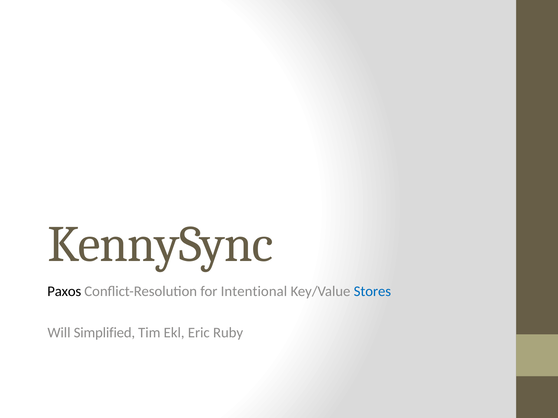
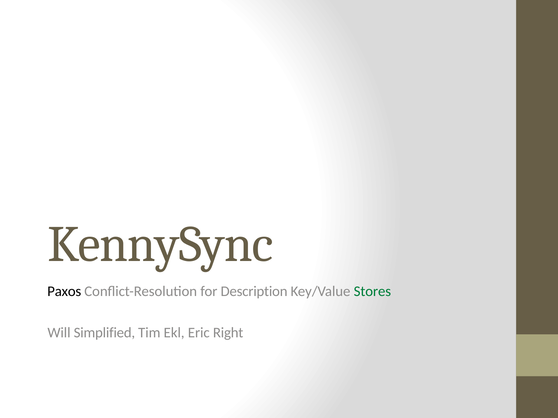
Intentional: Intentional -> Description
Stores colour: blue -> green
Ruby: Ruby -> Right
